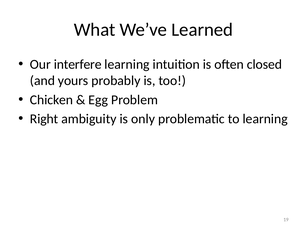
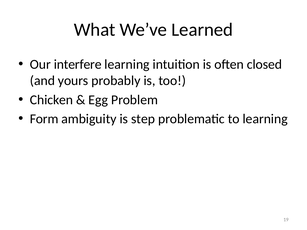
Right: Right -> Form
only: only -> step
